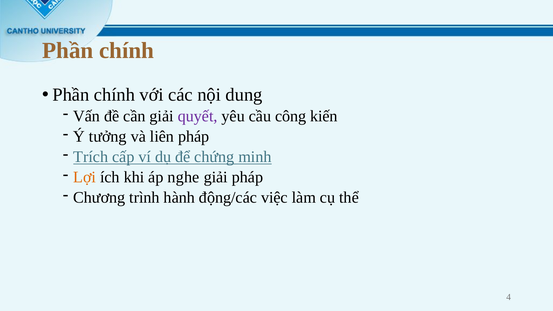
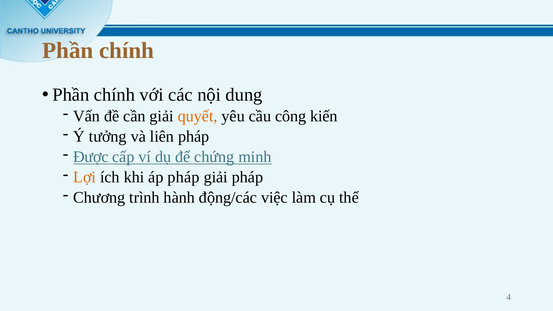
quyết colour: purple -> orange
Trích: Trích -> Được
áp nghe: nghe -> pháp
